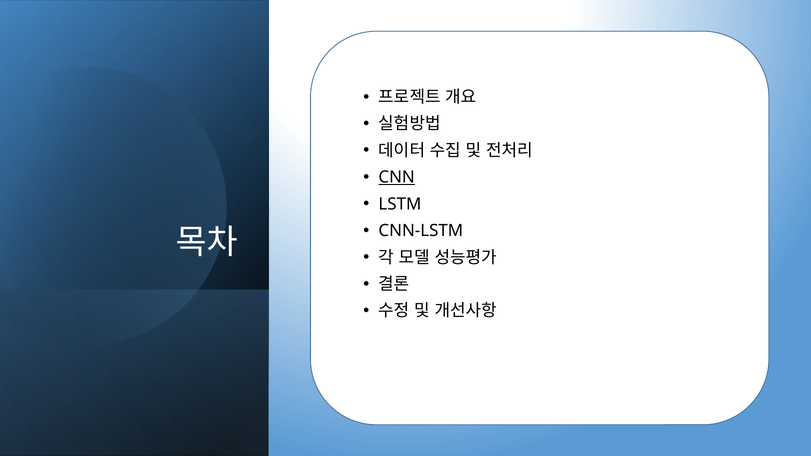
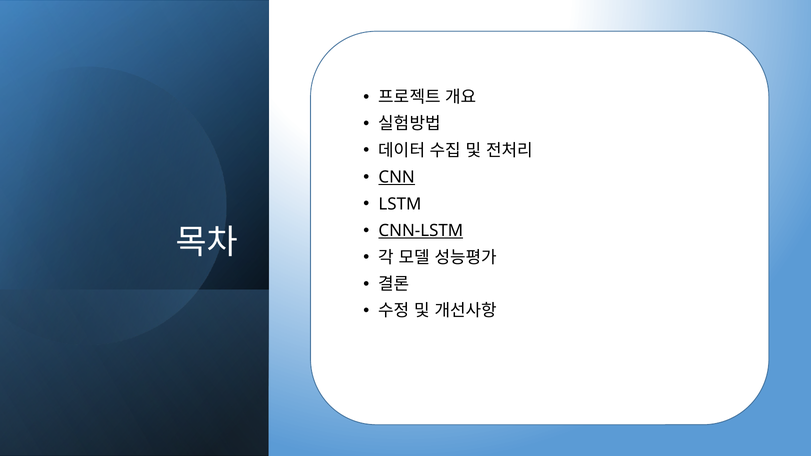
CNN-LSTM underline: none -> present
